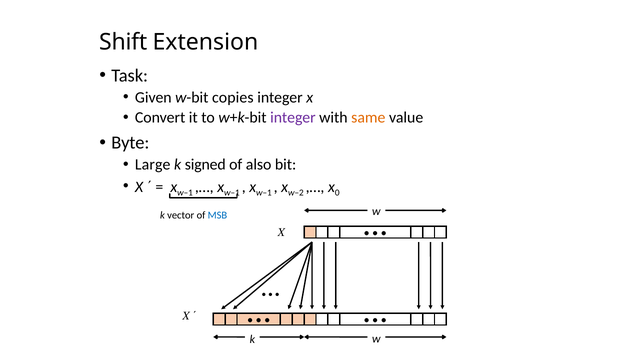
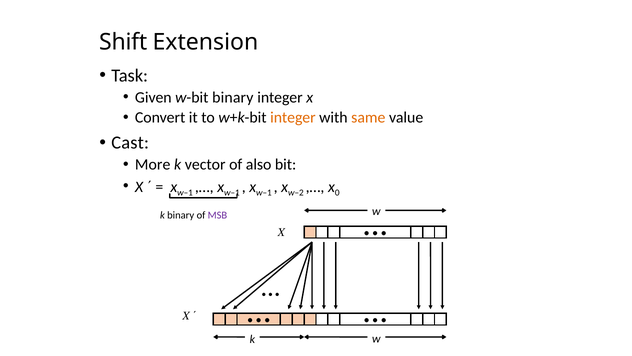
w-bit copies: copies -> binary
integer at (293, 118) colour: purple -> orange
Byte: Byte -> Cast
Large: Large -> More
signed: signed -> vector
k vector: vector -> binary
MSB colour: blue -> purple
